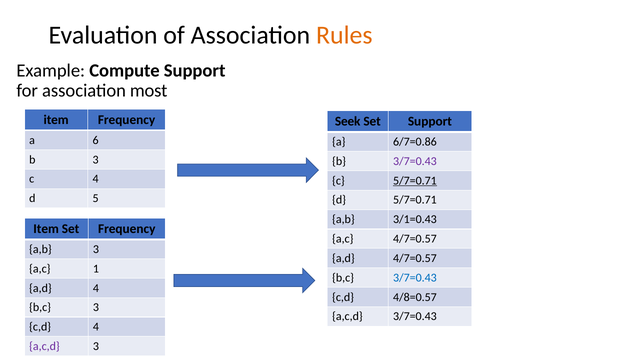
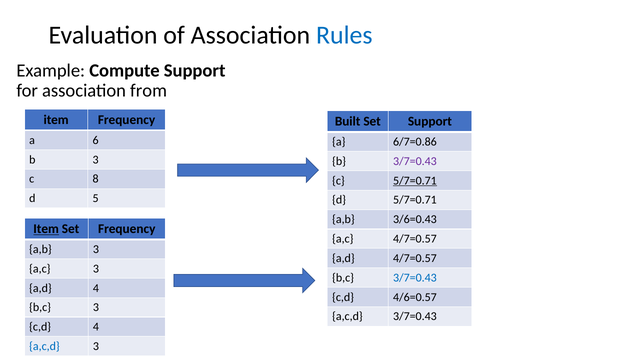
Rules colour: orange -> blue
most: most -> from
Seek: Seek -> Built
c 4: 4 -> 8
3/1=0.43: 3/1=0.43 -> 3/6=0.43
Item at (46, 229) underline: none -> present
a,c 1: 1 -> 3
4/8=0.57: 4/8=0.57 -> 4/6=0.57
a,c,d at (44, 346) colour: purple -> blue
